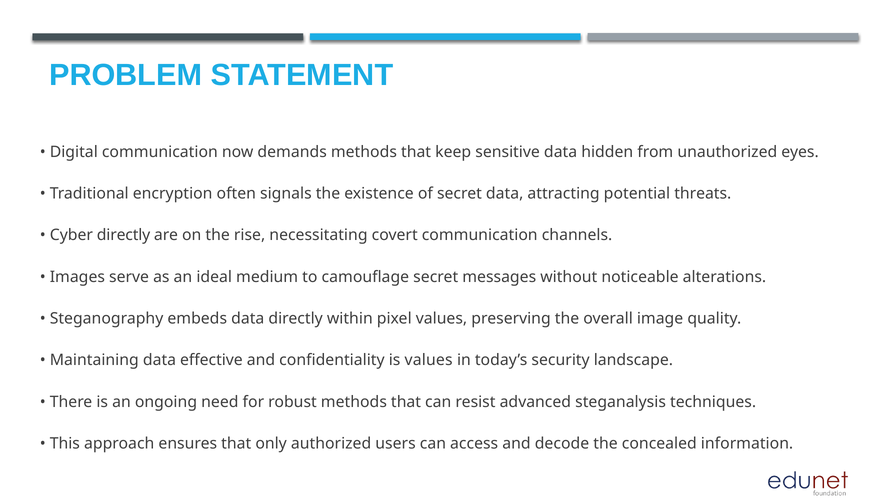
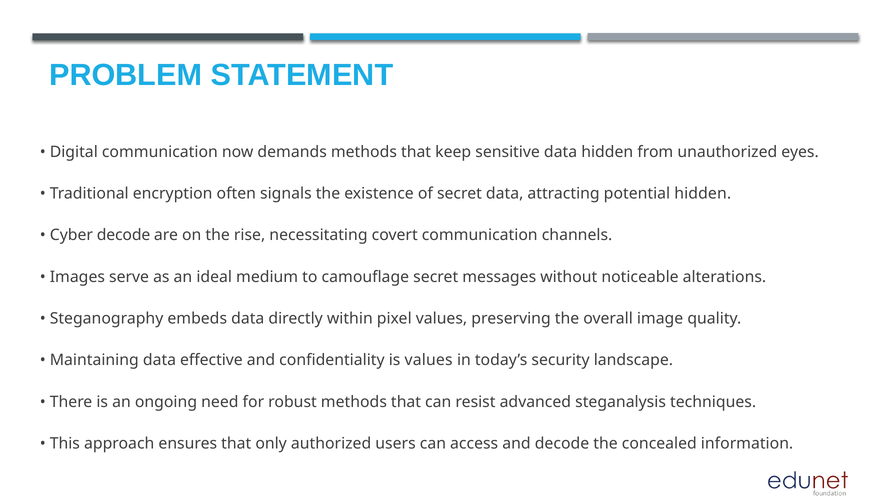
potential threats: threats -> hidden
Cyber directly: directly -> decode
